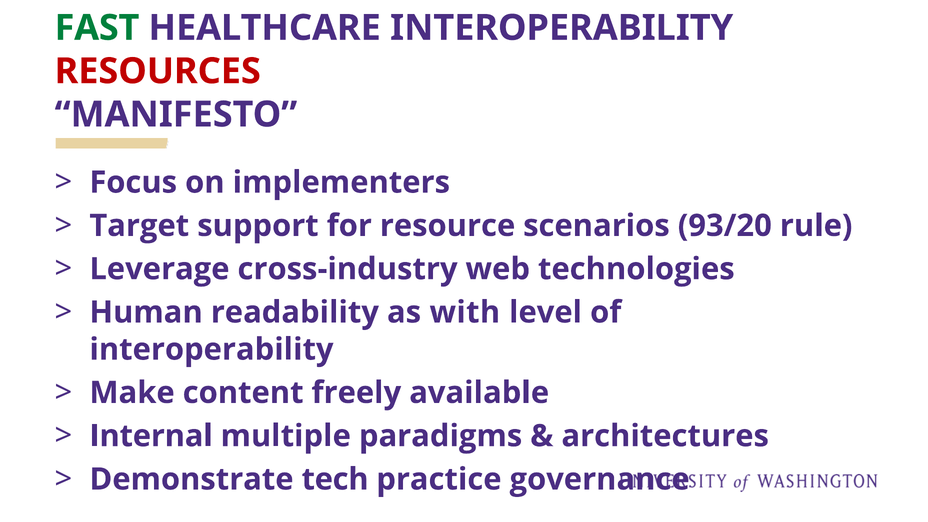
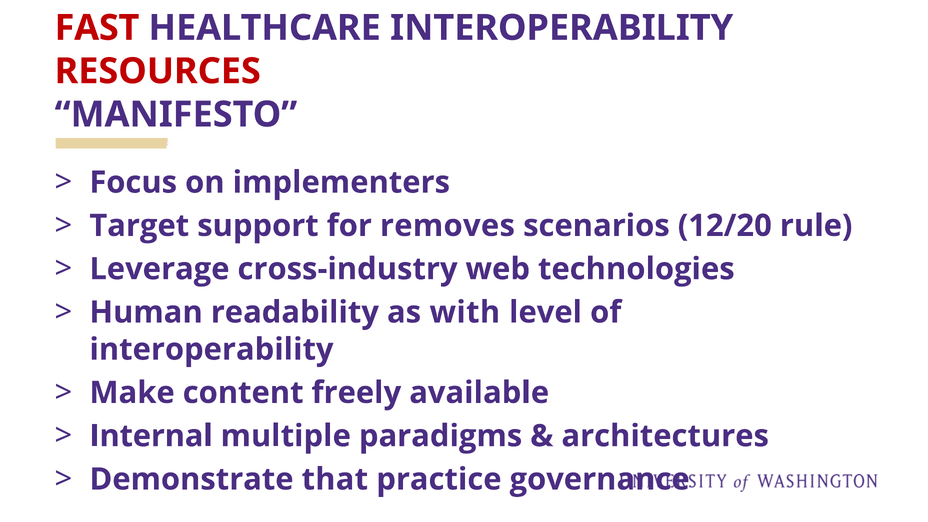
FAST colour: green -> red
resource: resource -> removes
93/20: 93/20 -> 12/20
tech: tech -> that
